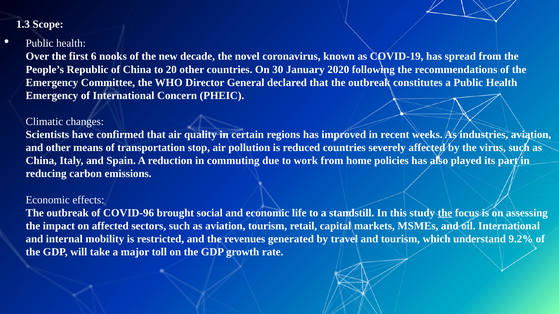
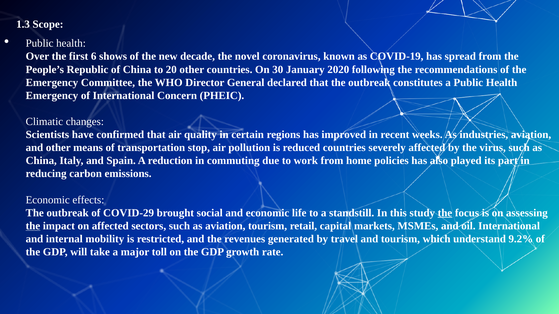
nooks: nooks -> shows
COVID-96: COVID-96 -> COVID-29
the at (33, 226) underline: none -> present
